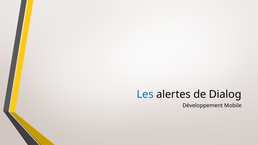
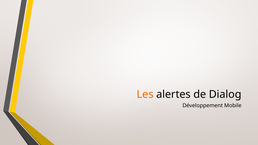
Les colour: blue -> orange
